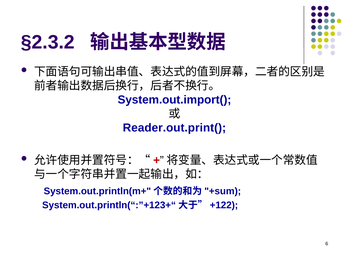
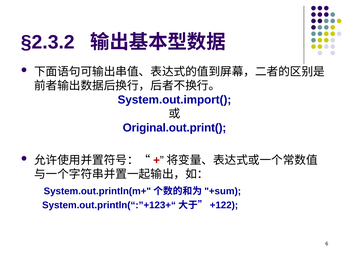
Reader.out.print(: Reader.out.print( -> Original.out.print(
